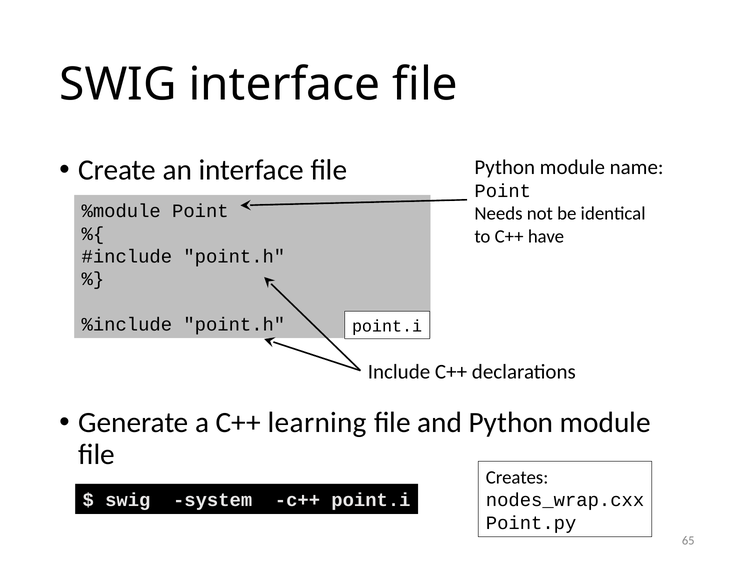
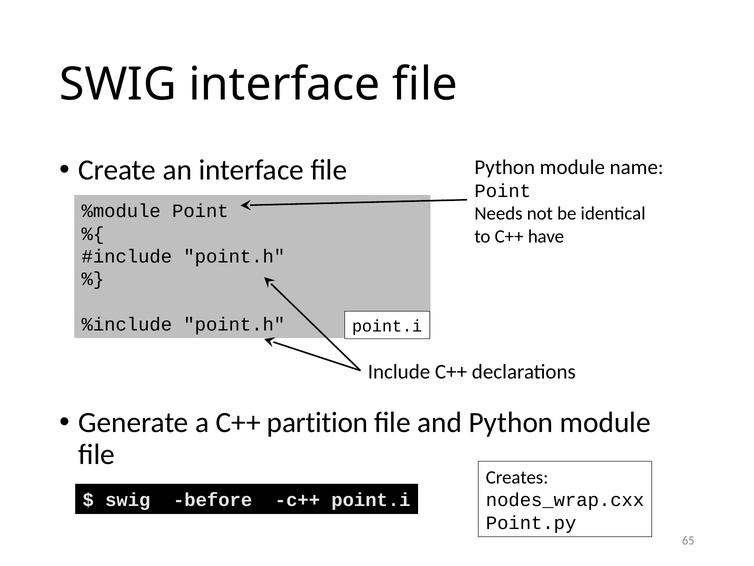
learning: learning -> partition
system: system -> before
